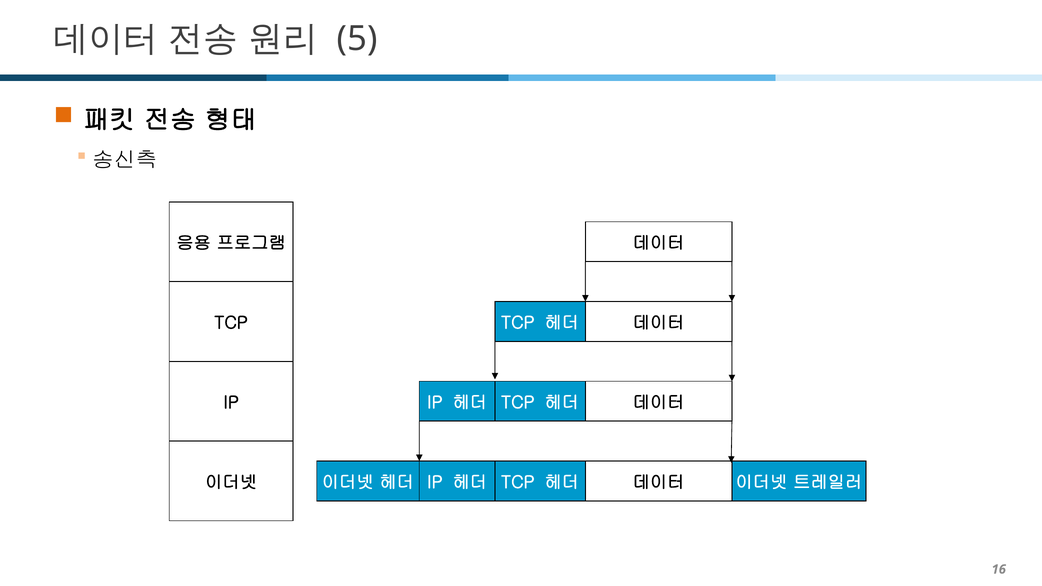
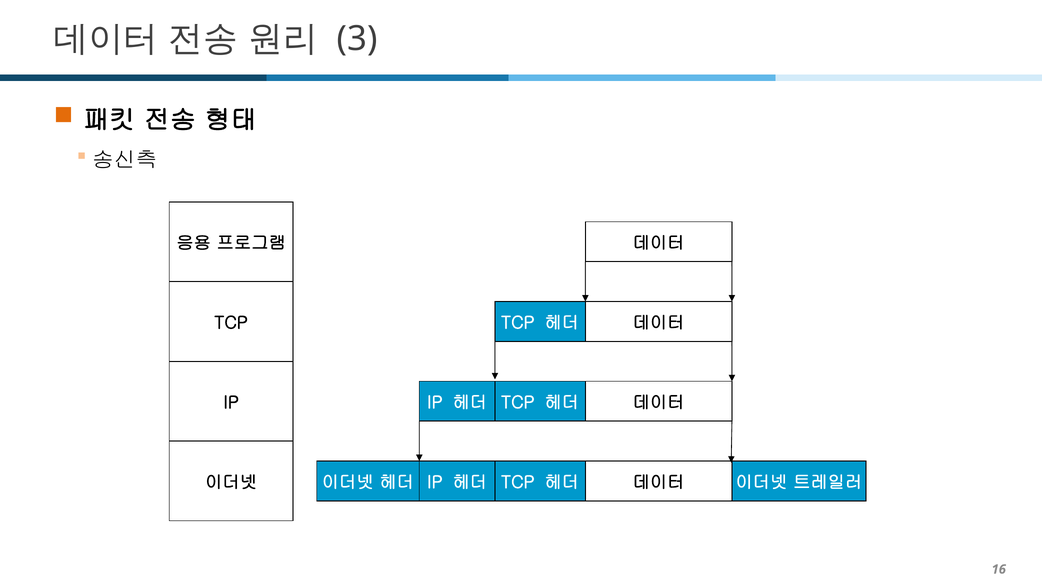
5: 5 -> 3
